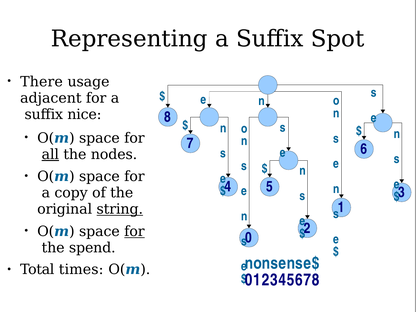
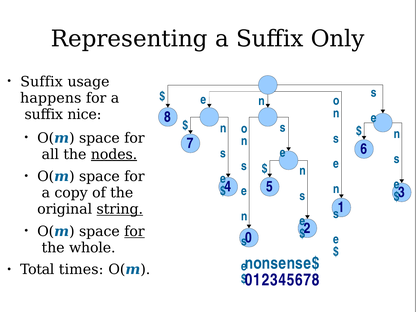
Spot: Spot -> Only
There at (42, 82): There -> Suffix
adjacent: adjacent -> happens
all underline: present -> none
nodes underline: none -> present
spend: spend -> whole
